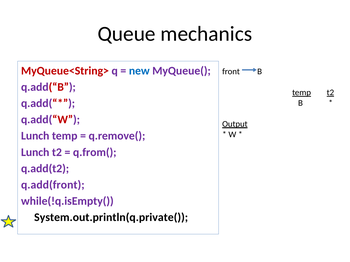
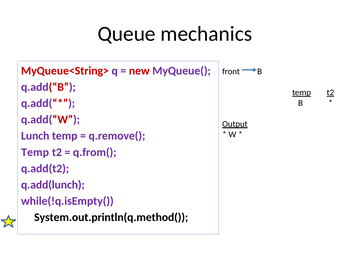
new colour: blue -> red
Lunch at (35, 152): Lunch -> Temp
q.add(front: q.add(front -> q.add(lunch
System.out.println(q.private(: System.out.println(q.private( -> System.out.println(q.method(
